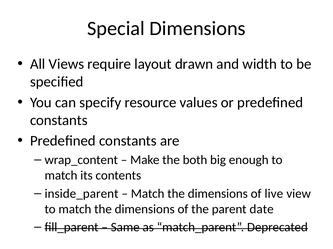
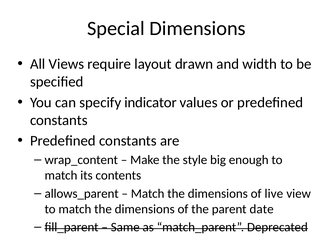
resource: resource -> indicator
both: both -> style
inside_parent: inside_parent -> allows_parent
